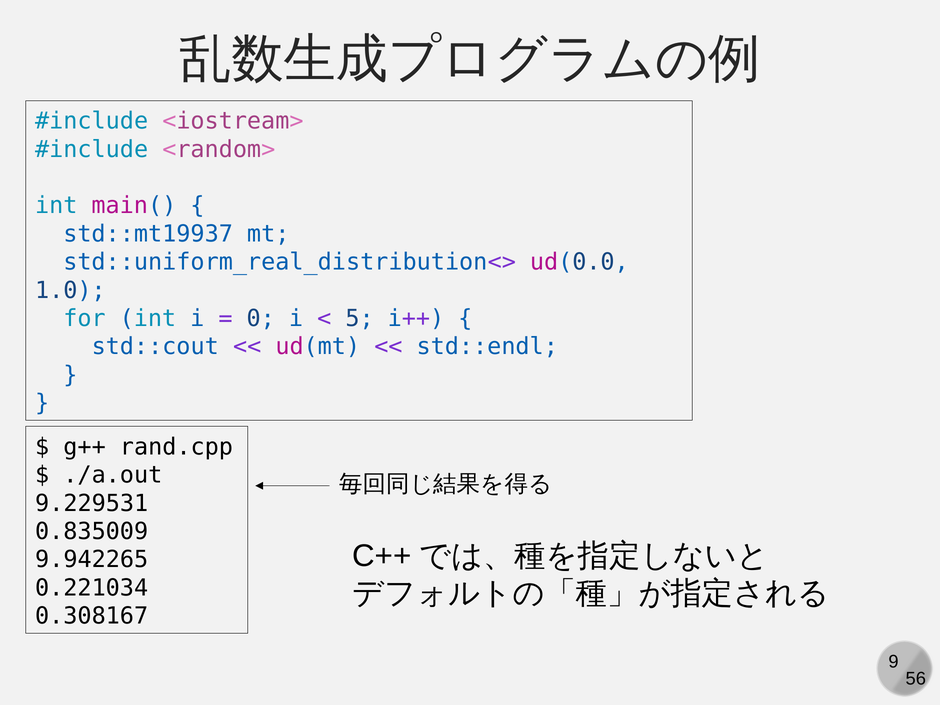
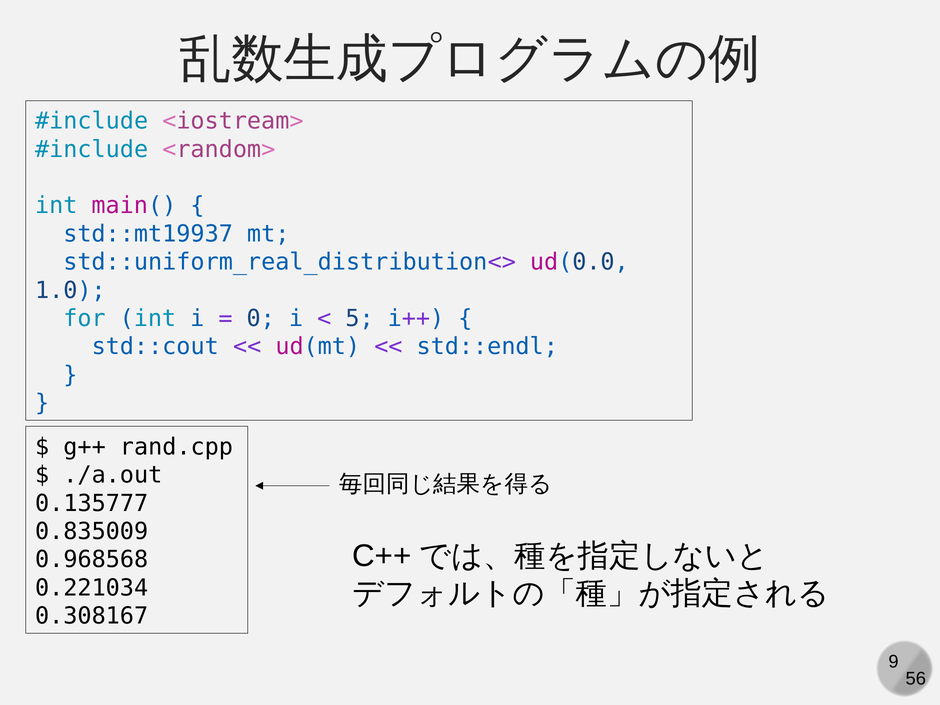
9.229531: 9.229531 -> 0.135777
9.942265: 9.942265 -> 0.968568
